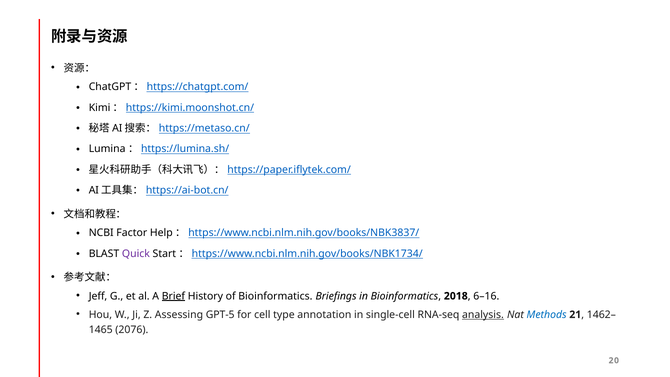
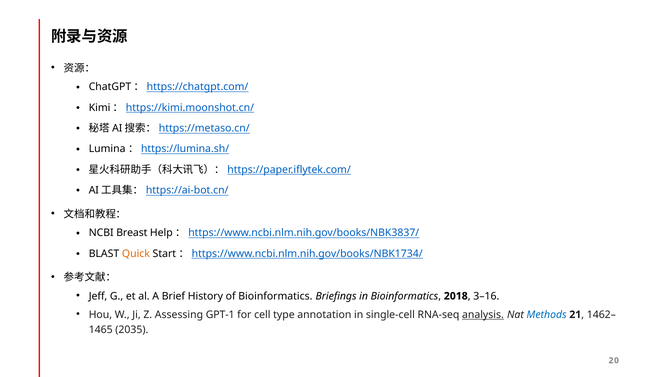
Factor: Factor -> Breast
Quick colour: purple -> orange
Brief underline: present -> none
6–16: 6–16 -> 3–16
GPT-5: GPT-5 -> GPT-1
2076: 2076 -> 2035
